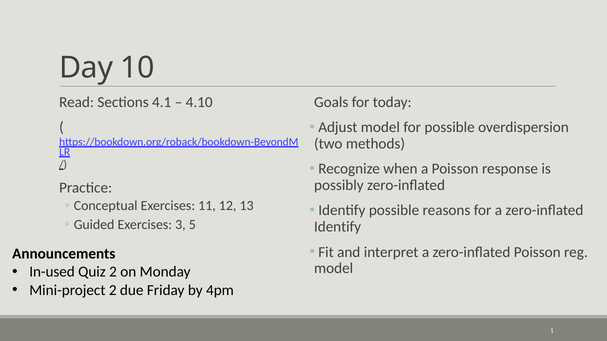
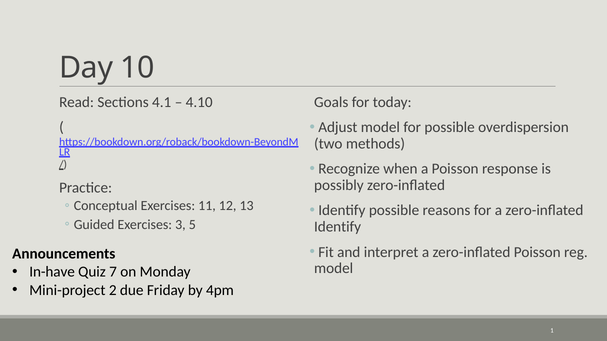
In-used: In-used -> In-have
Quiz 2: 2 -> 7
